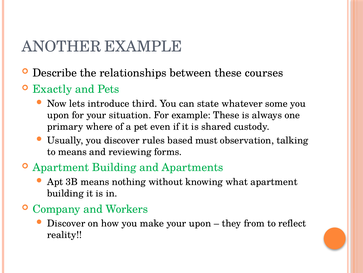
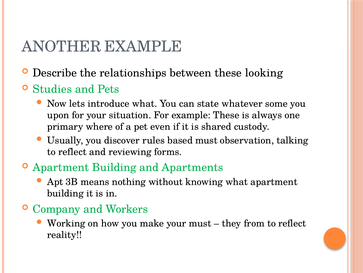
courses: courses -> looking
Exactly: Exactly -> Studies
introduce third: third -> what
means at (73, 152): means -> reflect
Discover at (66, 223): Discover -> Working
your upon: upon -> must
